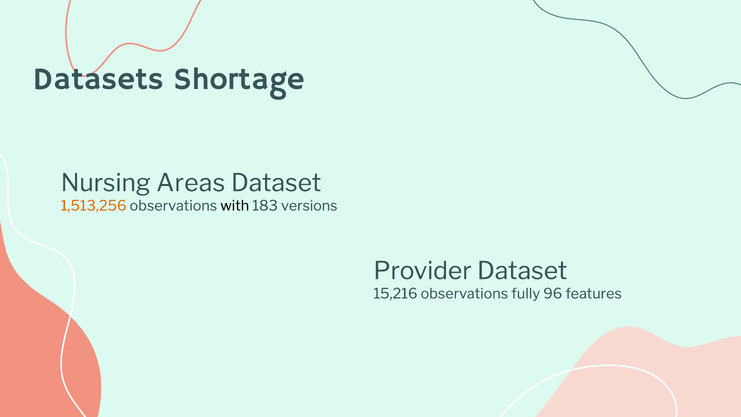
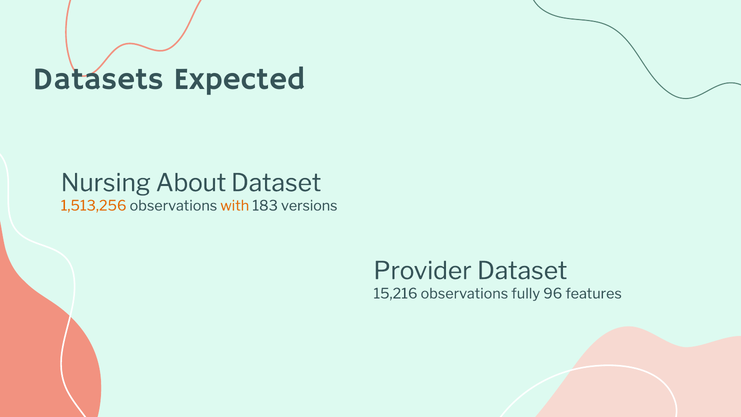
Shortage: Shortage -> Expected
Areas: Areas -> About
with colour: black -> orange
